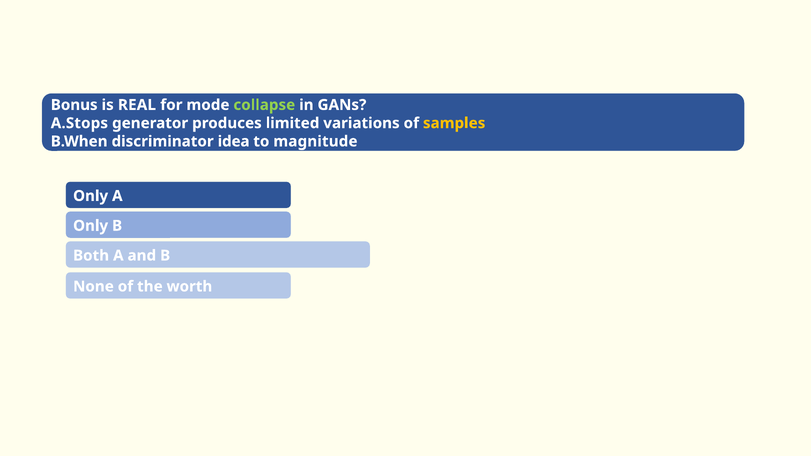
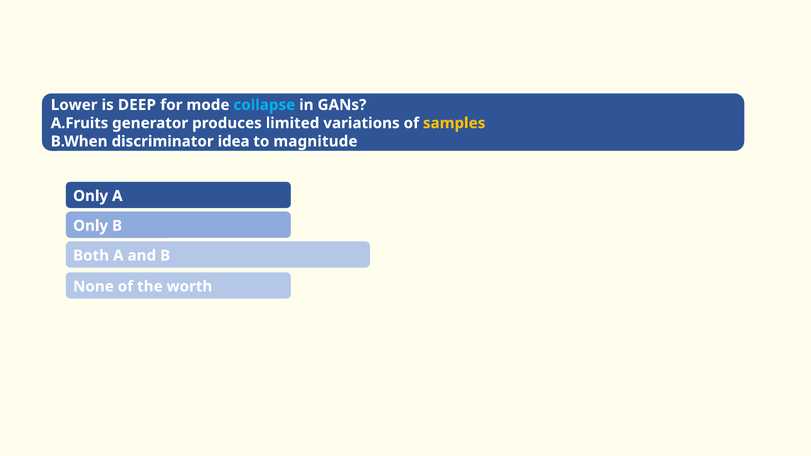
Bonus: Bonus -> Lower
REAL: REAL -> DEEP
collapse colour: light green -> light blue
A.Stops: A.Stops -> A.Fruits
